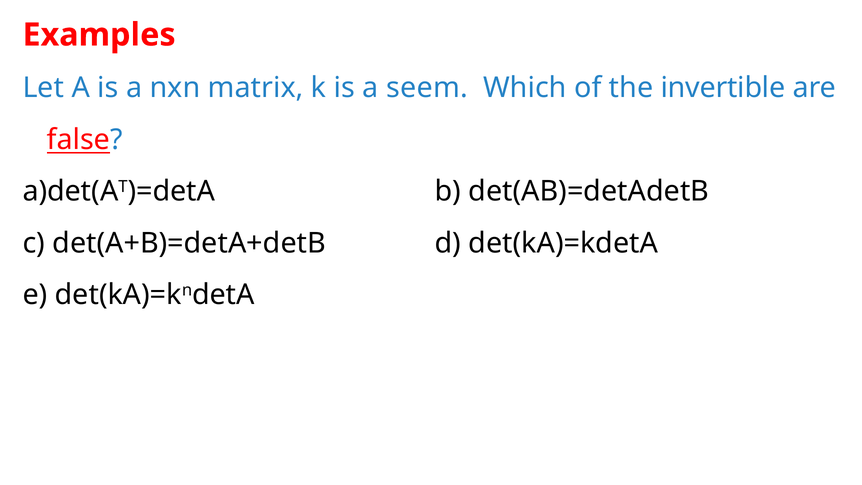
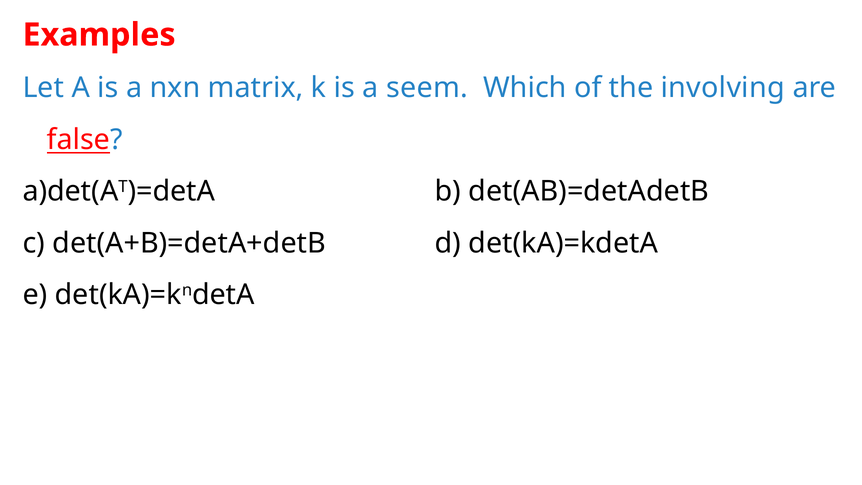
invertible: invertible -> involving
